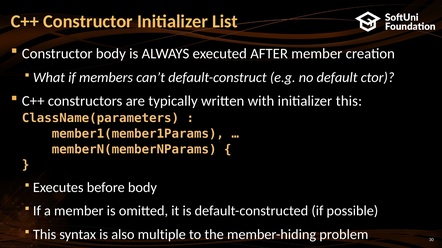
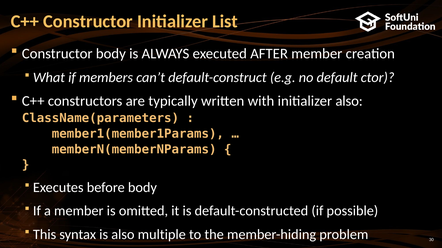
initializer this: this -> also
